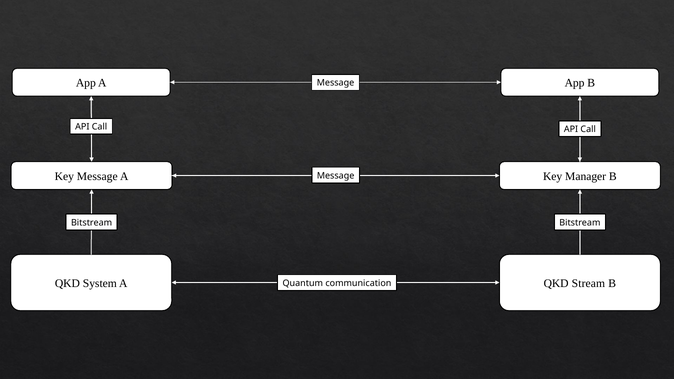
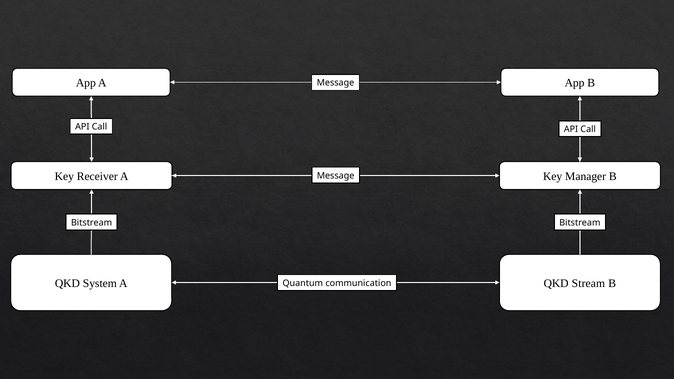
Key Message: Message -> Receiver
